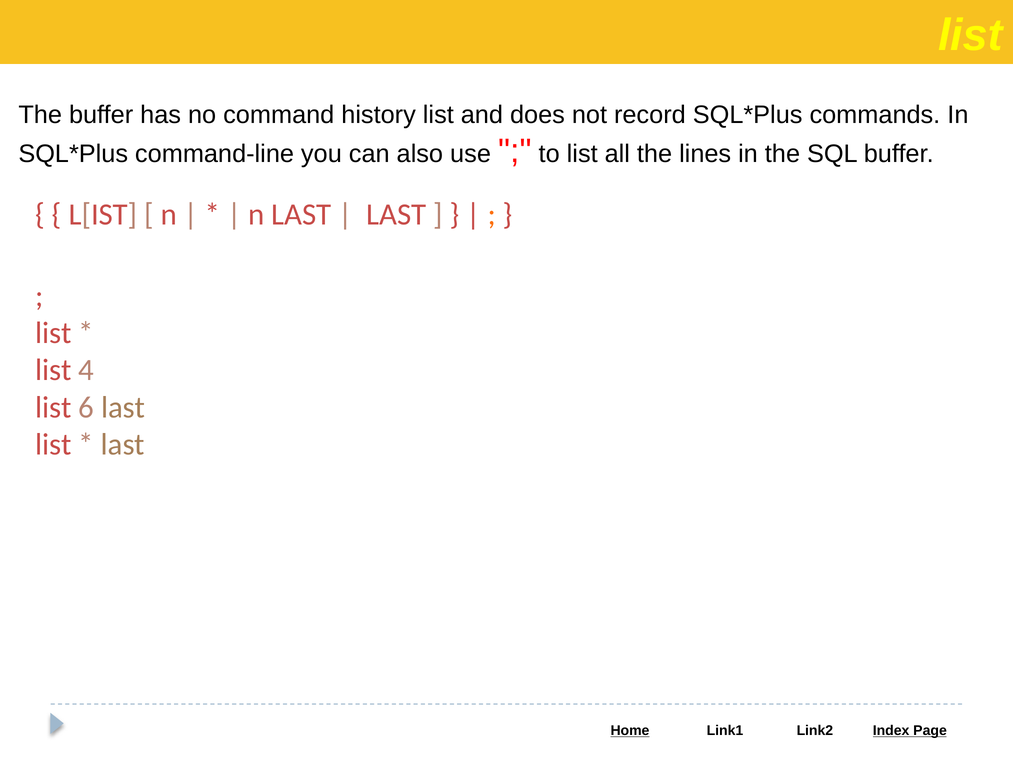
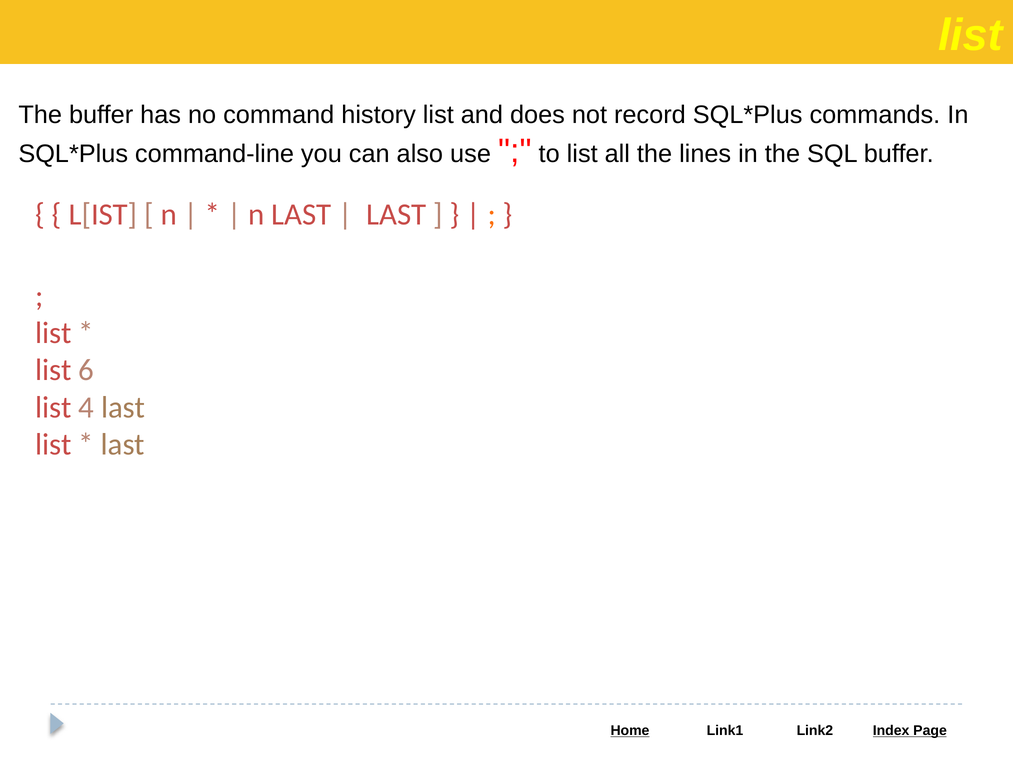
4: 4 -> 6
6: 6 -> 4
